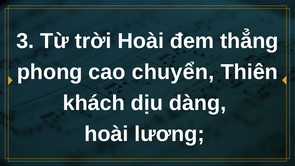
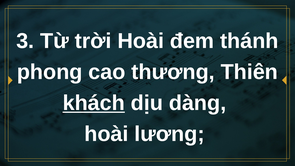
thẳng: thẳng -> thánh
chuyển: chuyển -> thương
khách underline: none -> present
